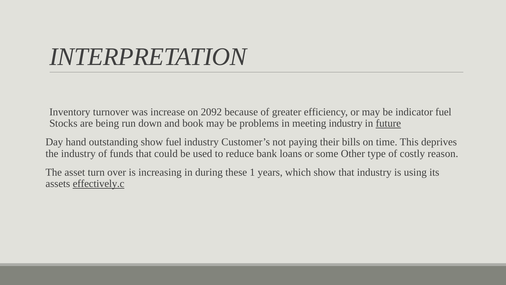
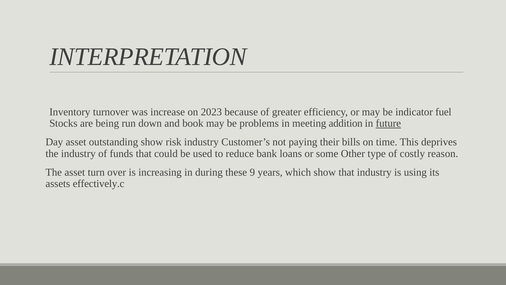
2092: 2092 -> 2023
meeting industry: industry -> addition
Day hand: hand -> asset
show fuel: fuel -> risk
1: 1 -> 9
effectively.c underline: present -> none
